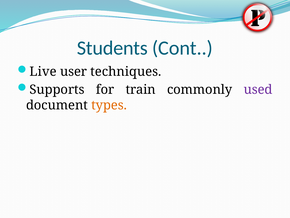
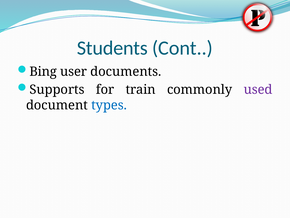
Live: Live -> Bing
techniques: techniques -> documents
types colour: orange -> blue
